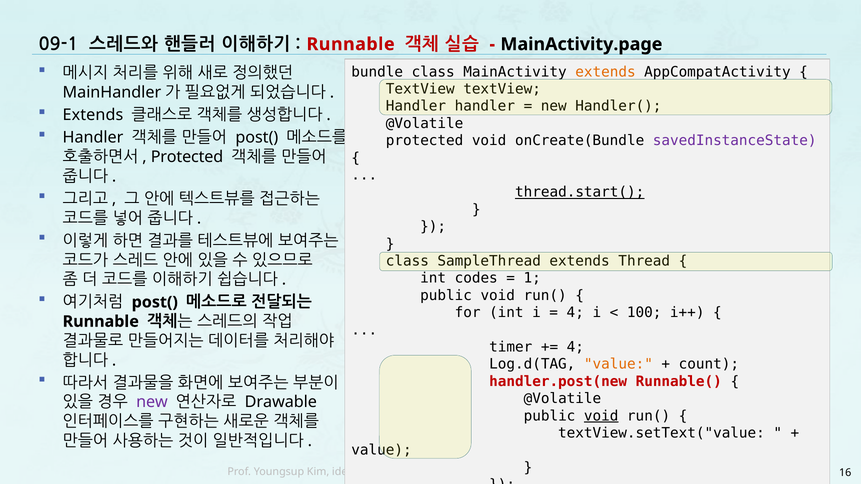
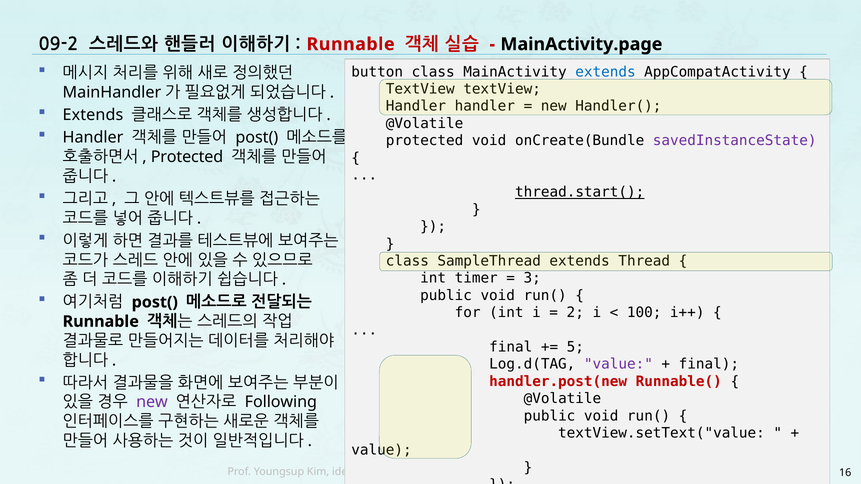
09-1: 09-1 -> 09-2
bundle: bundle -> button
extends at (605, 72) colour: orange -> blue
codes: codes -> timer
1: 1 -> 3
4 at (575, 313): 4 -> 2
timer at (511, 347): timer -> final
4 at (575, 347): 4 -> 5
value at (618, 364) colour: orange -> purple
count at (709, 364): count -> final
Drawable: Drawable -> Following
void at (601, 416) underline: present -> none
